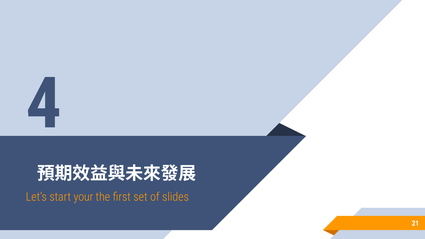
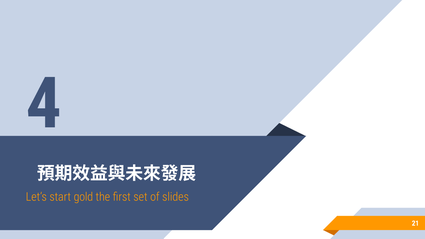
your: your -> gold
